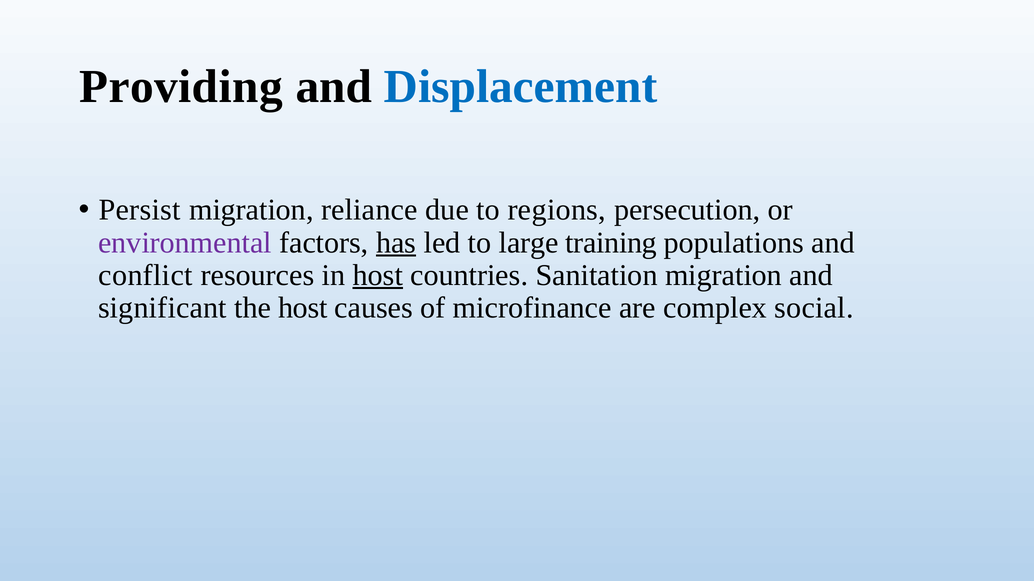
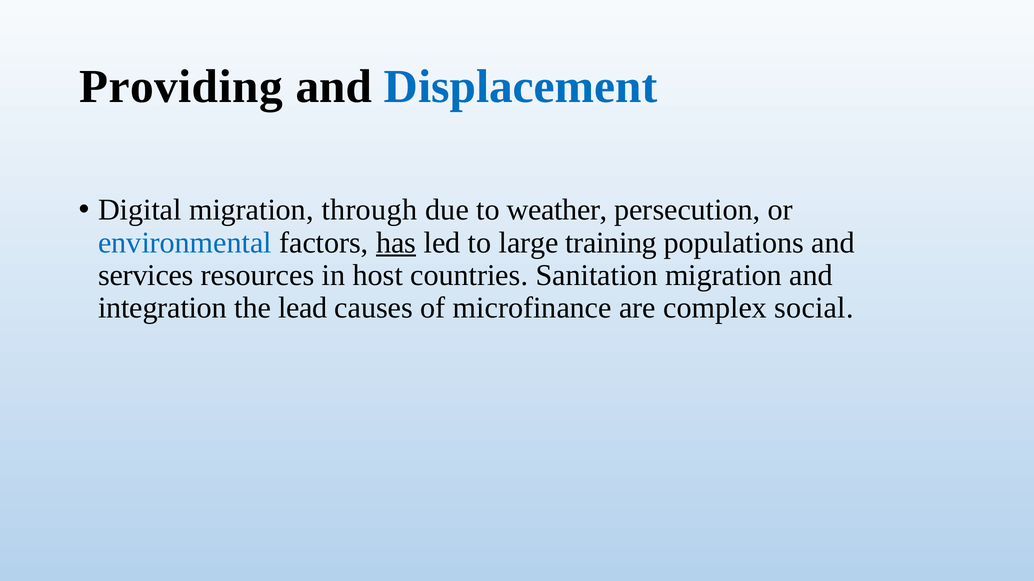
Persist: Persist -> Digital
reliance: reliance -> through
regions: regions -> weather
environmental colour: purple -> blue
conflict: conflict -> services
host at (378, 275) underline: present -> none
significant: significant -> integration
the host: host -> lead
